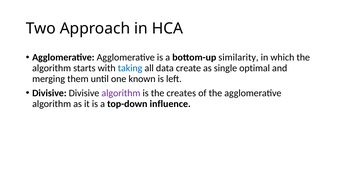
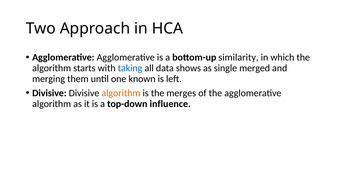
create: create -> shows
optimal: optimal -> merged
algorithm at (121, 93) colour: purple -> orange
creates: creates -> merges
